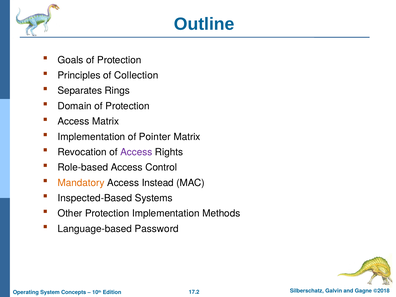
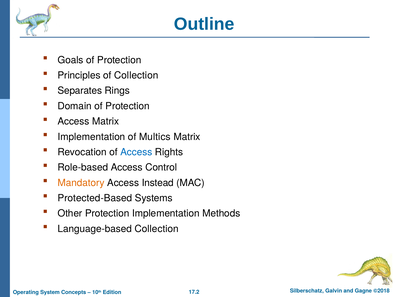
Pointer: Pointer -> Multics
Access at (136, 152) colour: purple -> blue
Inspected-Based: Inspected-Based -> Protected-Based
Language-based Password: Password -> Collection
